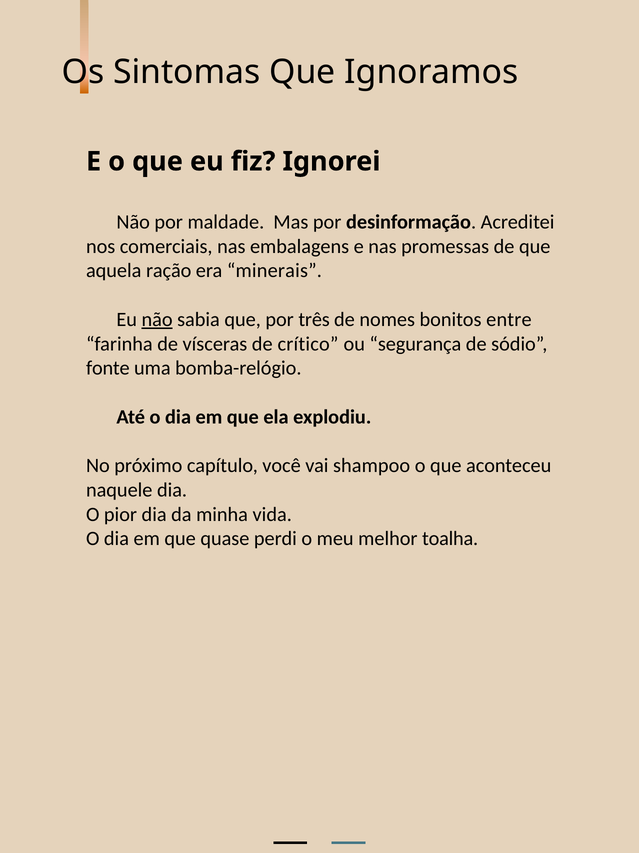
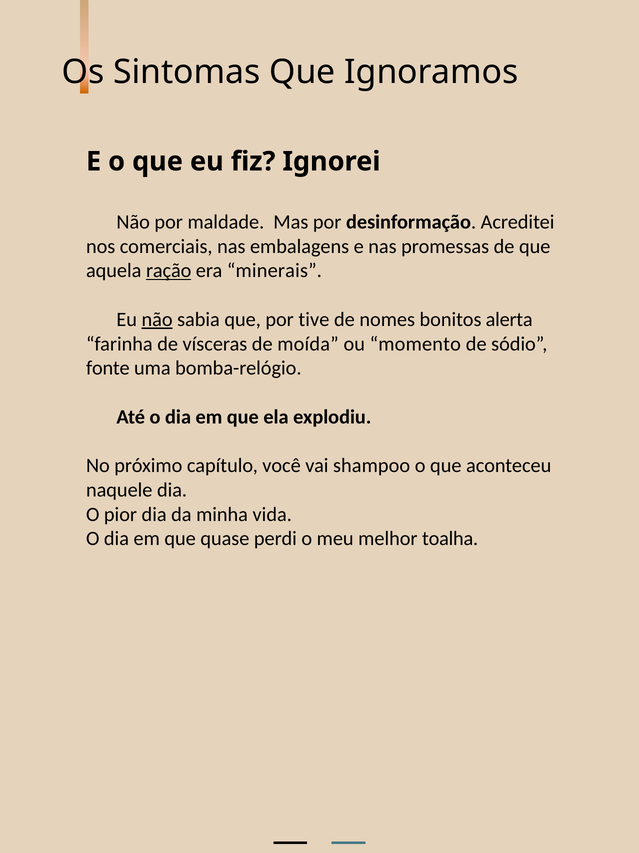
ração underline: none -> present
três: três -> tive
entre: entre -> alerta
crítico: crítico -> moída
segurança: segurança -> momento
